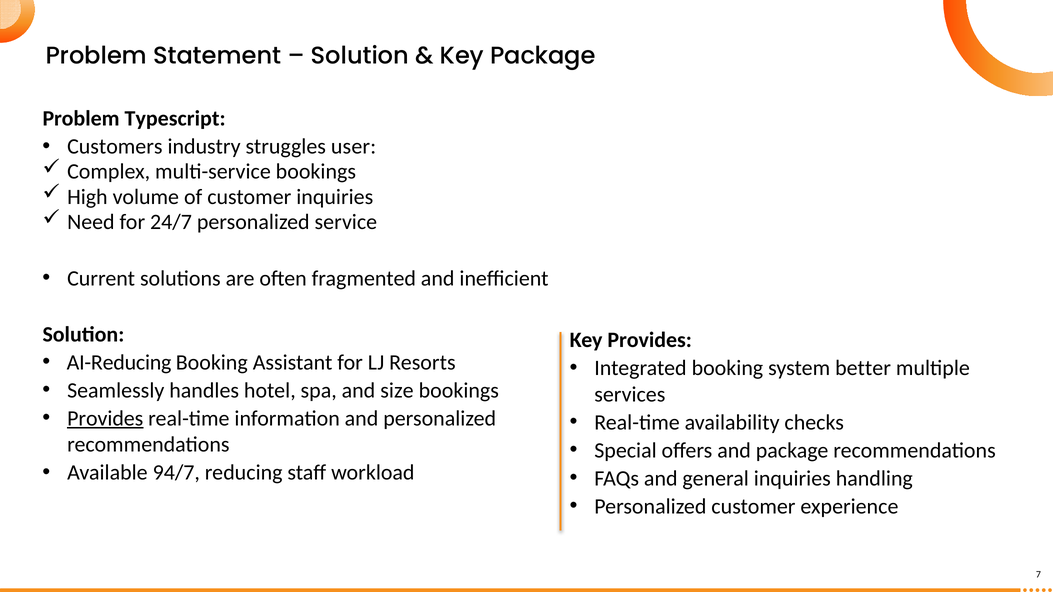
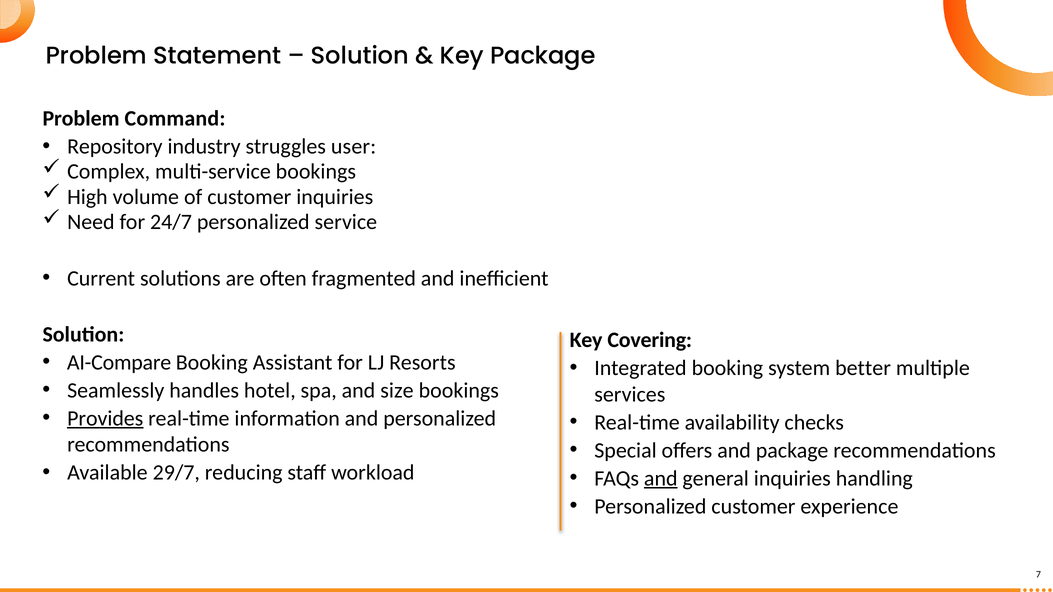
Typescript: Typescript -> Command
Customers: Customers -> Repository
Key Provides: Provides -> Covering
AI-Reducing: AI-Reducing -> AI-Compare
94/7: 94/7 -> 29/7
and at (661, 479) underline: none -> present
